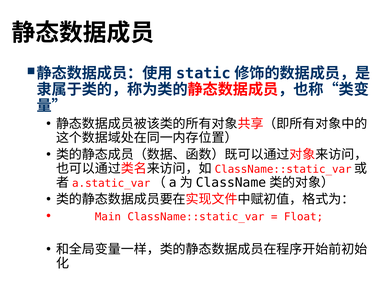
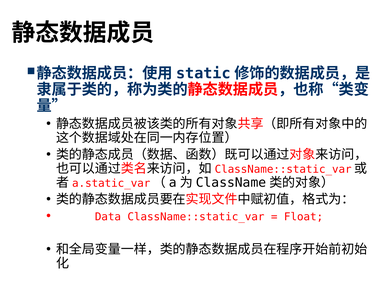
Main: Main -> Data
